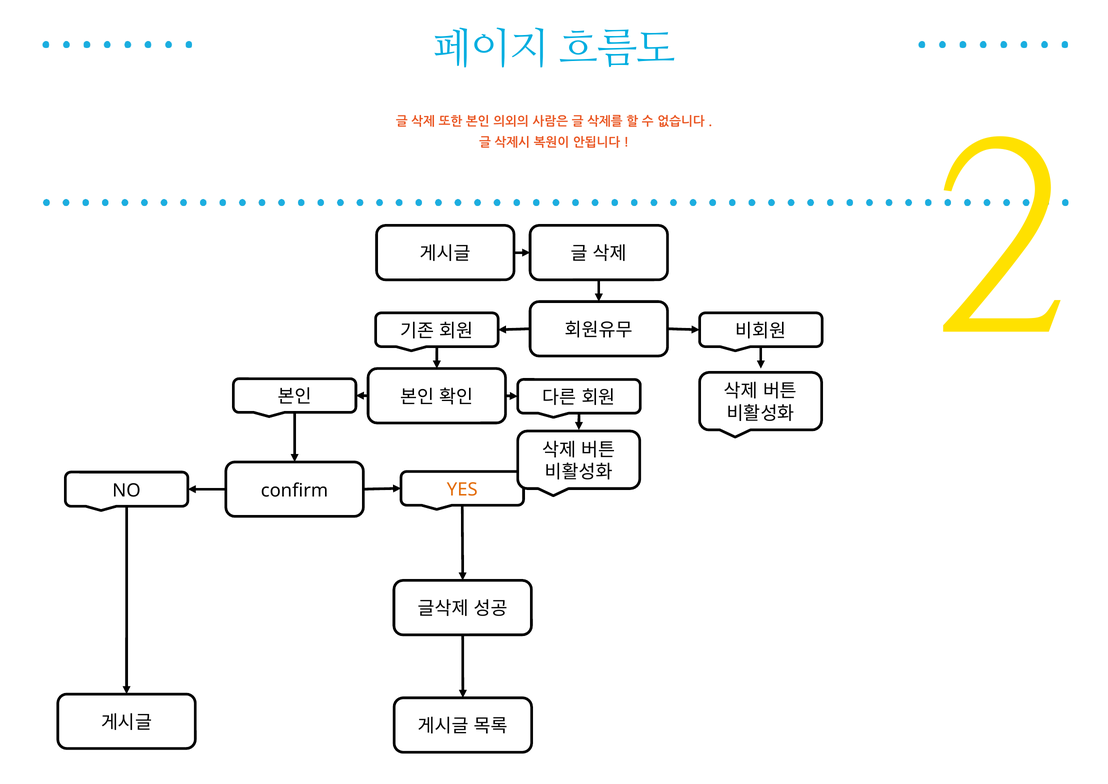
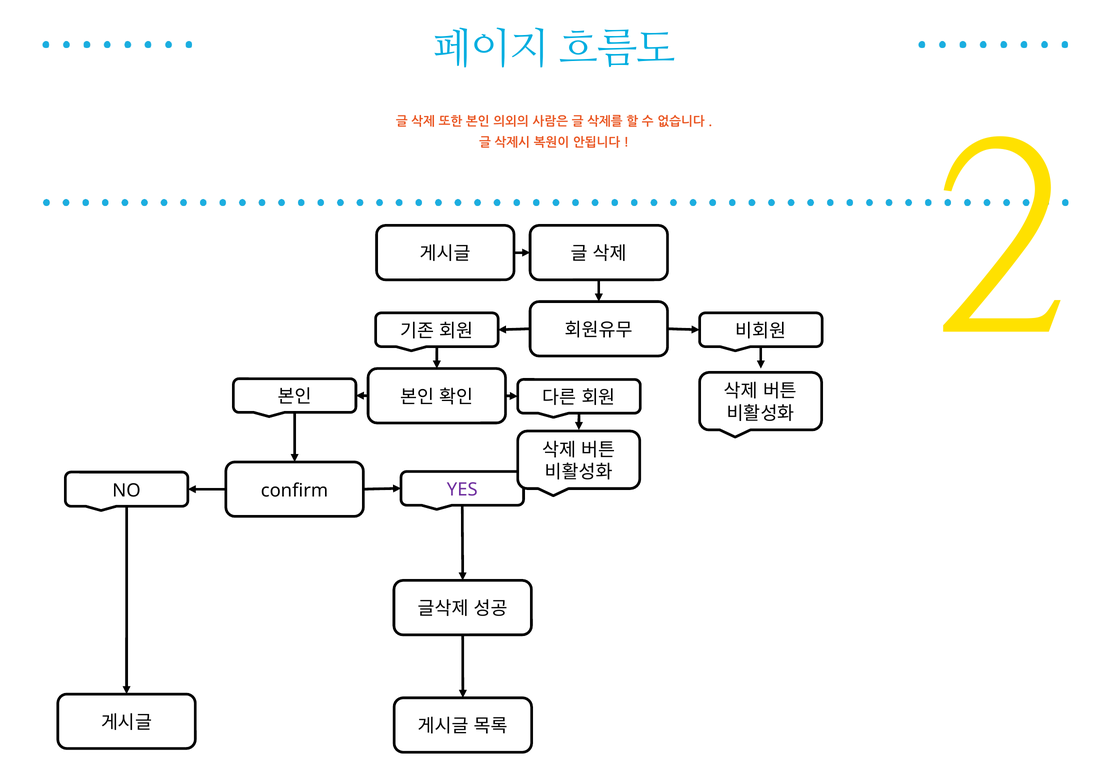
YES colour: orange -> purple
